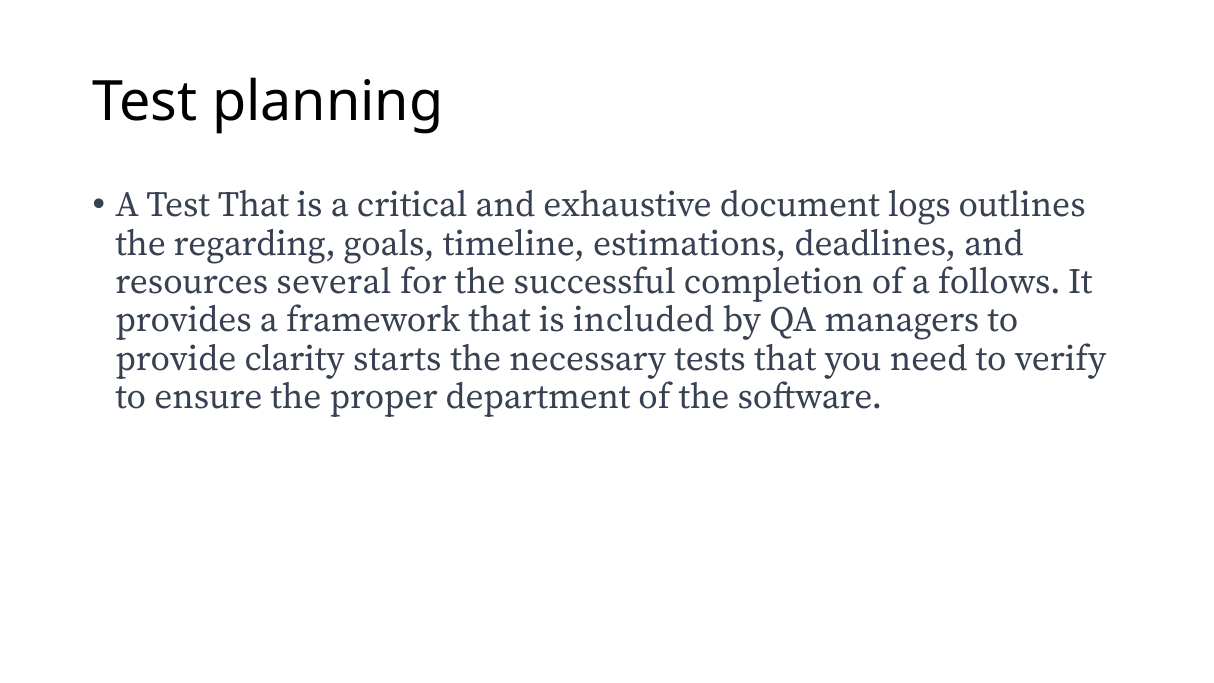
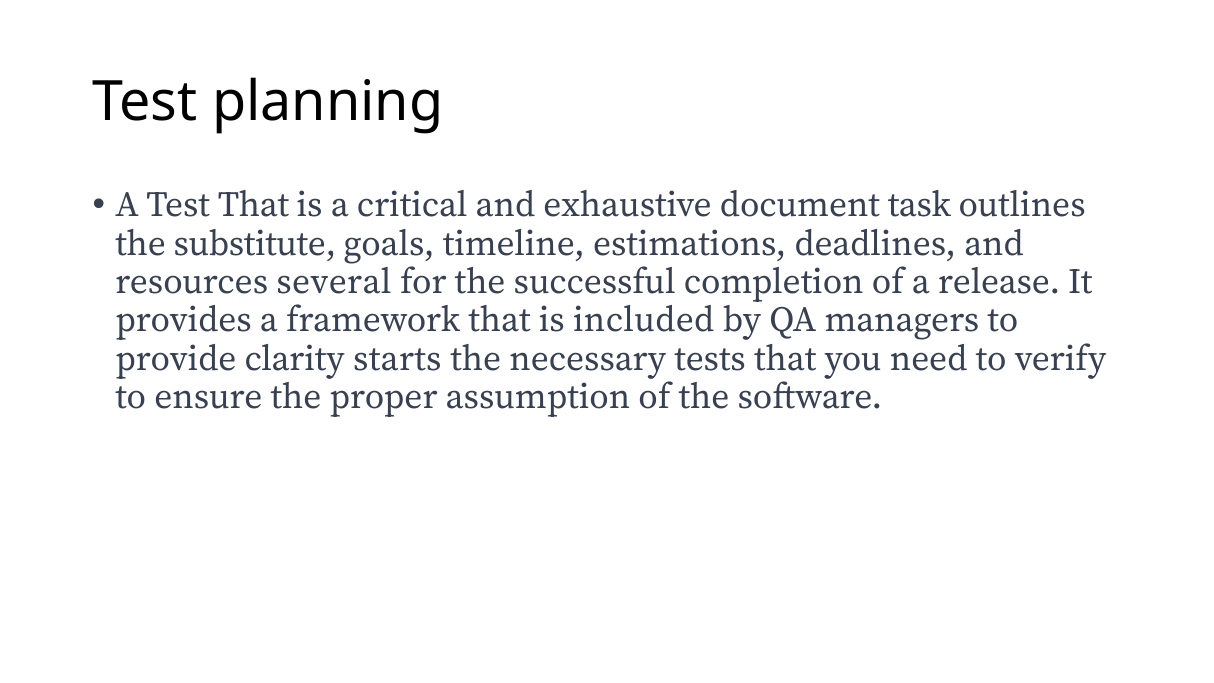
logs: logs -> task
regarding: regarding -> substitute
follows: follows -> release
department: department -> assumption
